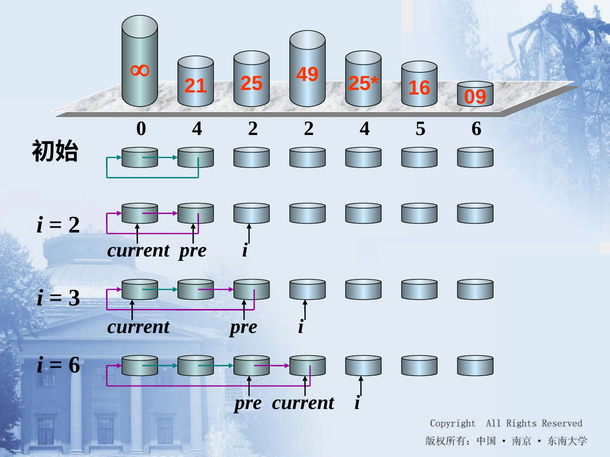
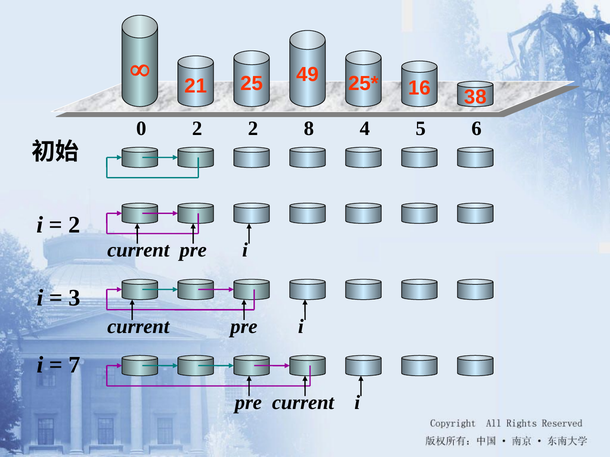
09: 09 -> 38
0 4: 4 -> 2
2 2: 2 -> 8
6 at (74, 365): 6 -> 7
